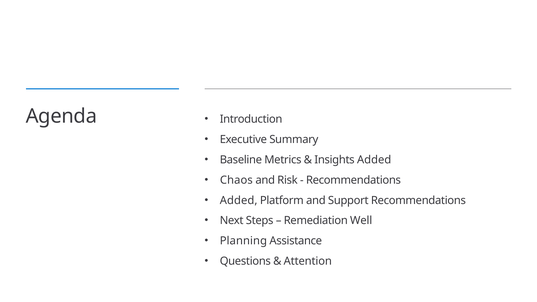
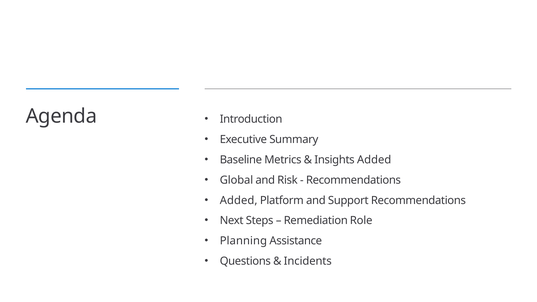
Chaos: Chaos -> Global
Well: Well -> Role
Attention: Attention -> Incidents
